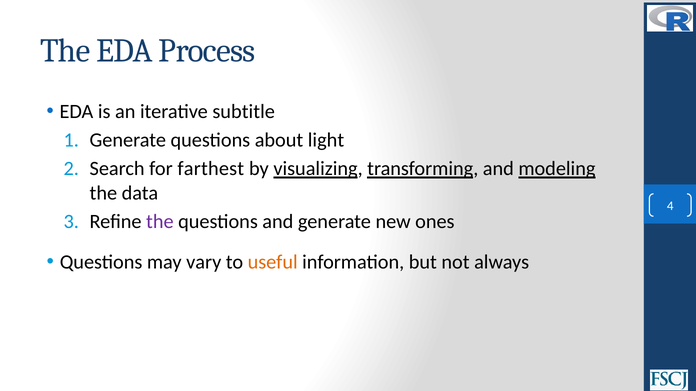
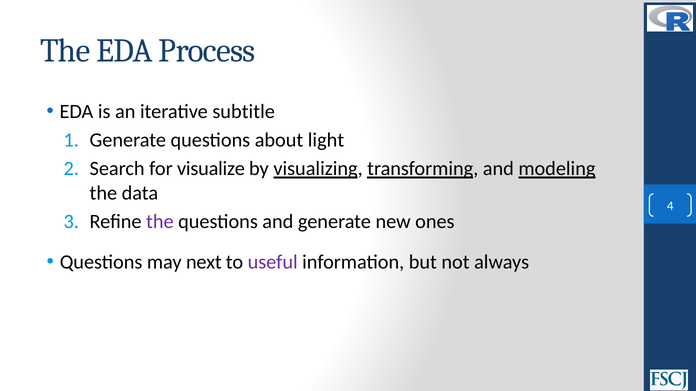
farthest: farthest -> visualize
vary: vary -> next
useful colour: orange -> purple
